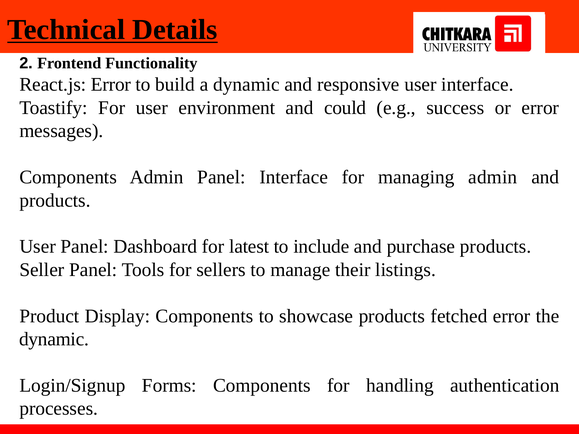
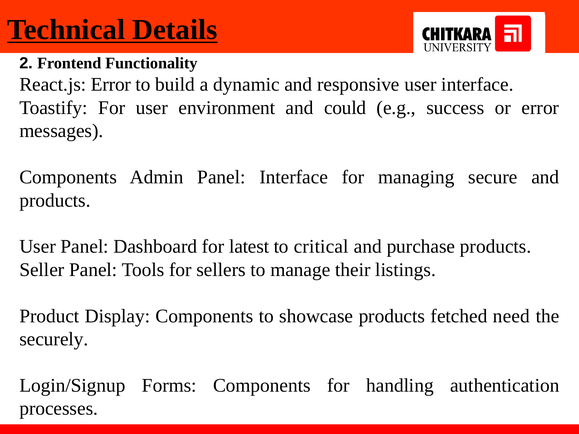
managing admin: admin -> secure
include: include -> critical
fetched error: error -> need
dynamic at (54, 339): dynamic -> securely
